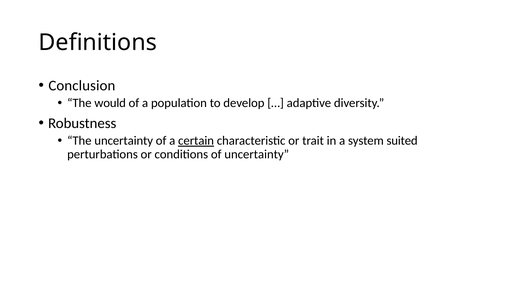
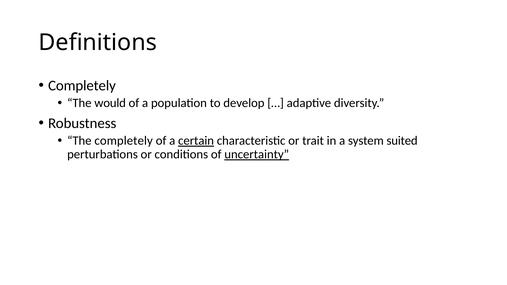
Conclusion at (82, 86): Conclusion -> Completely
The uncertainty: uncertainty -> completely
uncertainty at (257, 154) underline: none -> present
